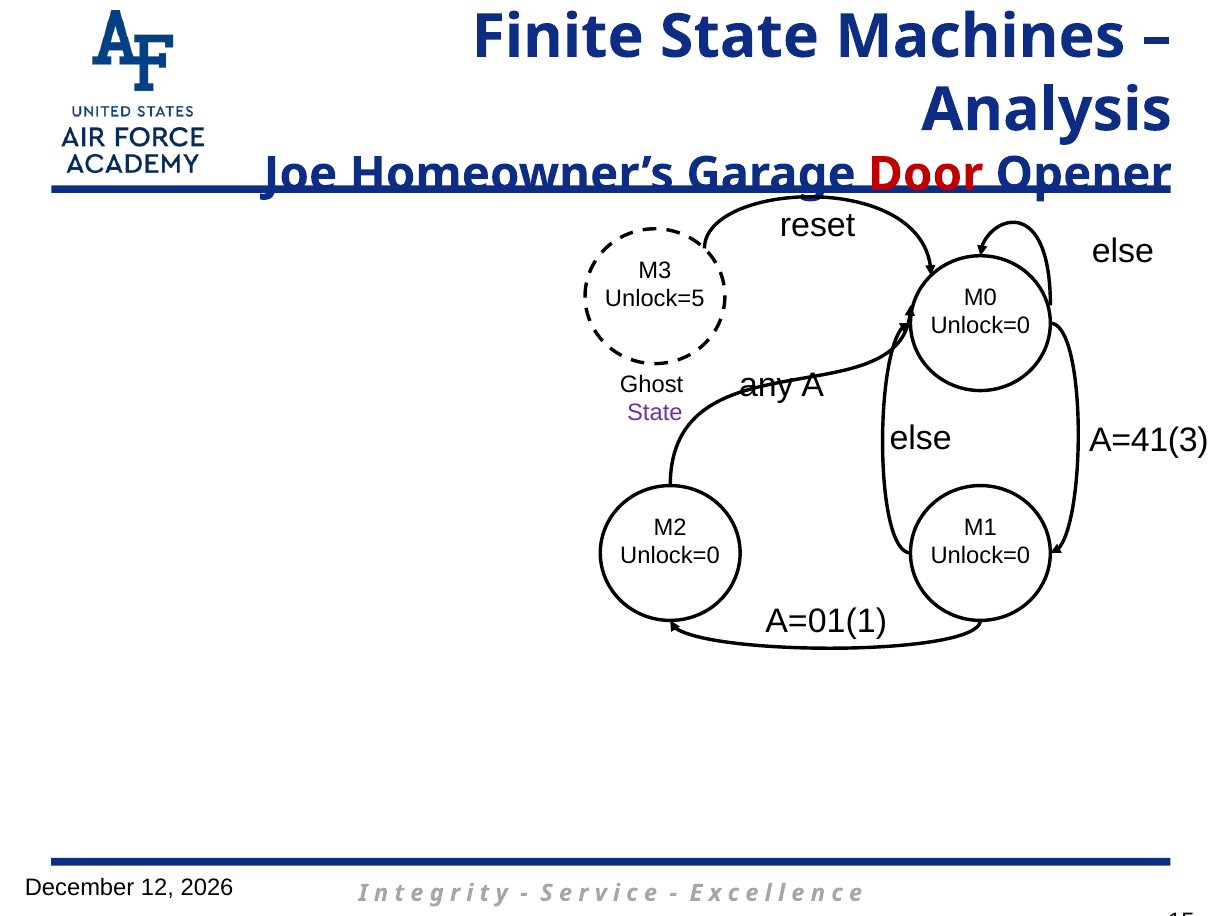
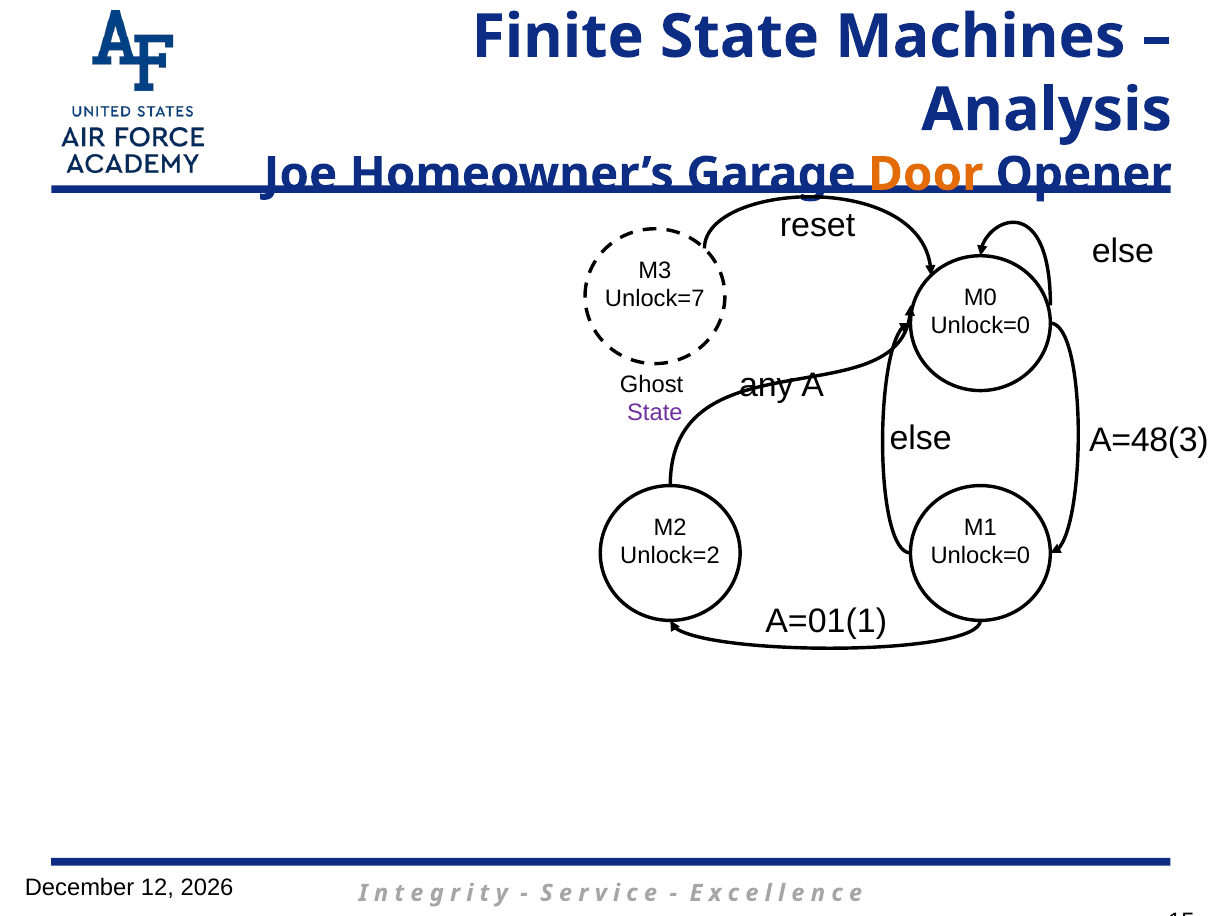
Door colour: red -> orange
Unlock=5: Unlock=5 -> Unlock=7
A=41(3: A=41(3 -> A=48(3
Unlock=0 at (670, 556): Unlock=0 -> Unlock=2
